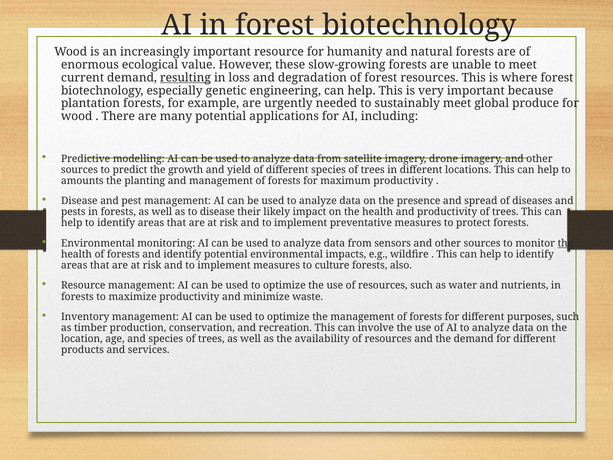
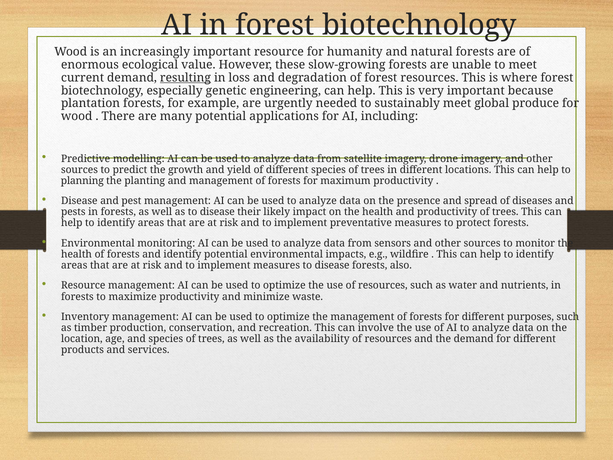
amounts: amounts -> planning
the at (565, 243) underline: present -> none
measures to culture: culture -> disease
